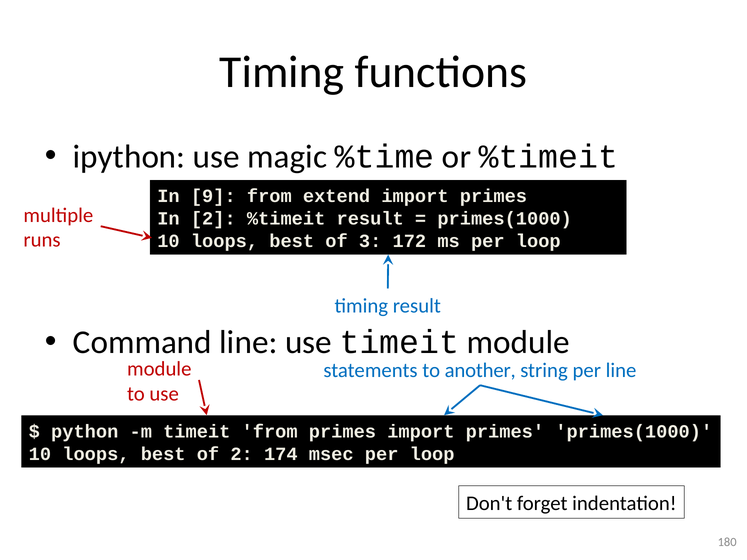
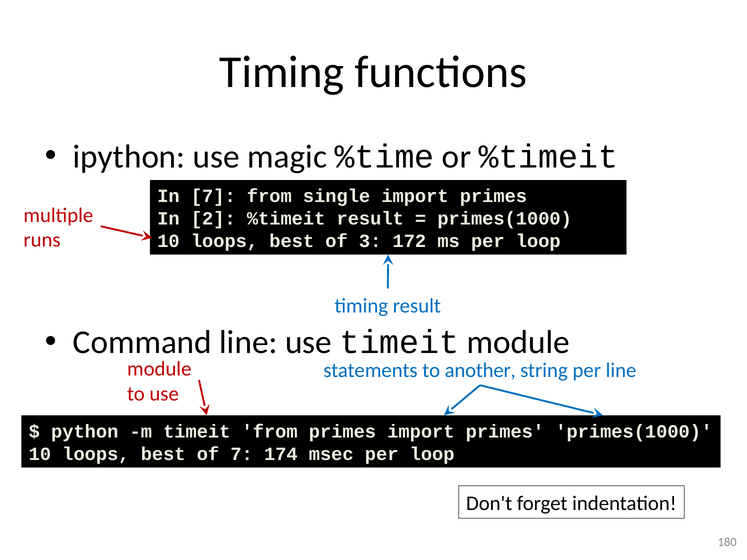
In 9: 9 -> 7
extend: extend -> single
of 2: 2 -> 7
